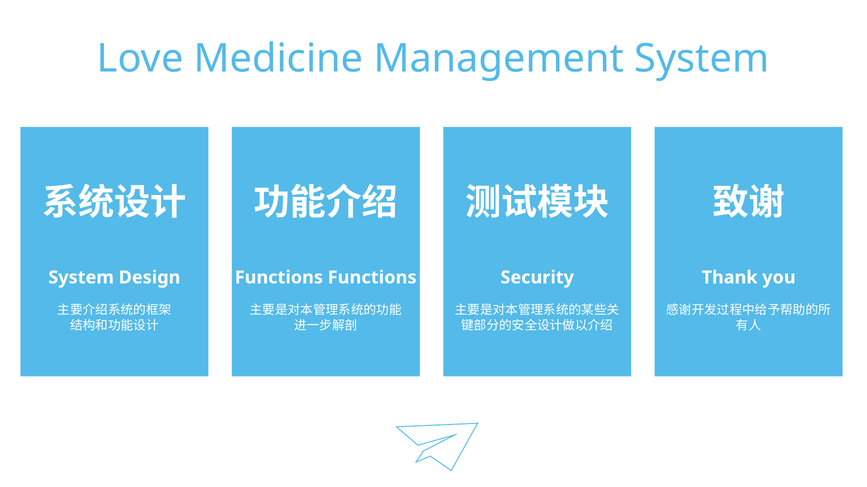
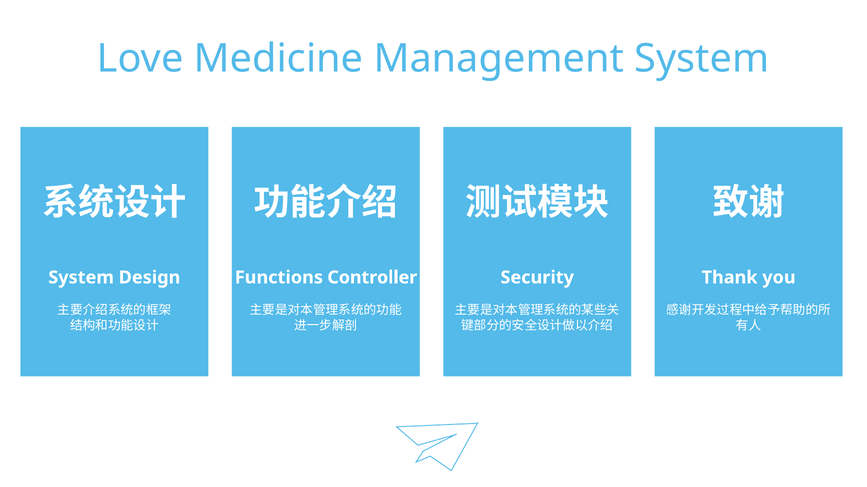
Functions Functions: Functions -> Controller
